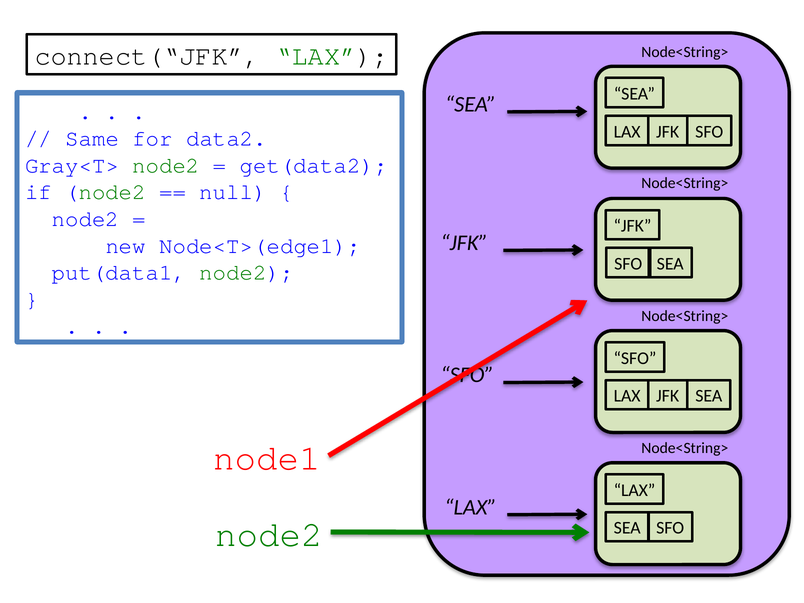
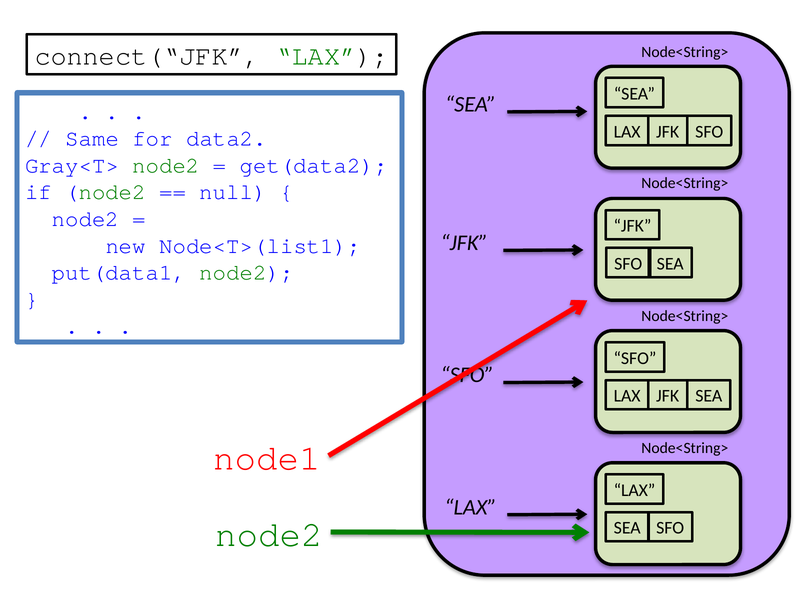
Node<T>(edge1: Node<T>(edge1 -> Node<T>(list1
